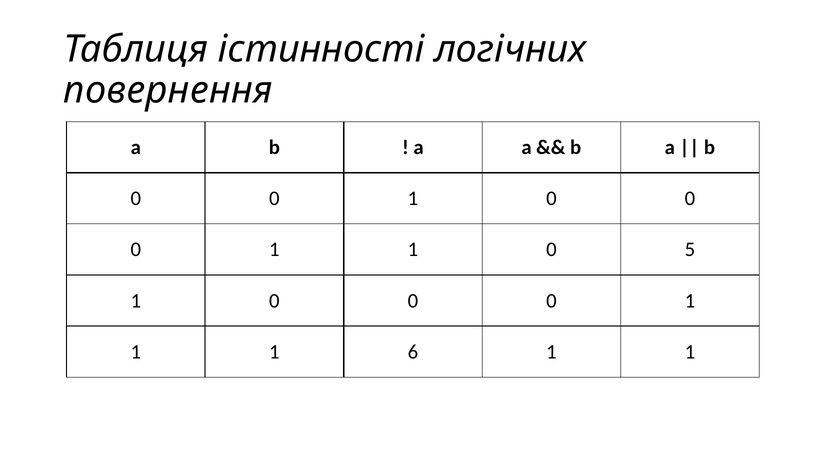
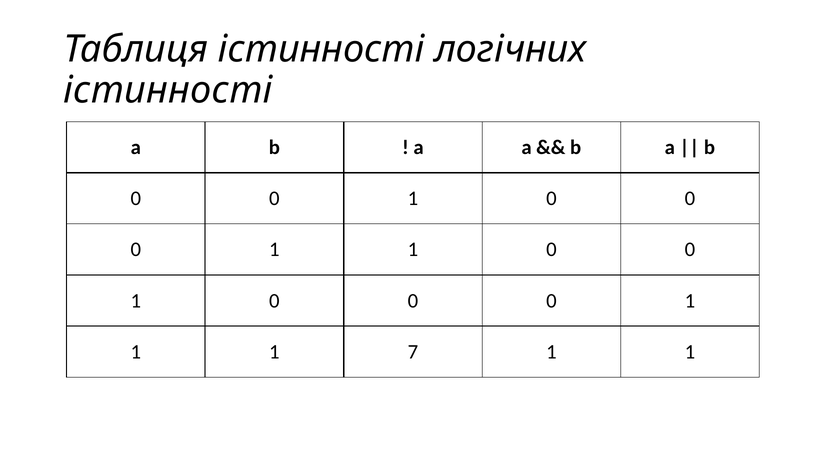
повернення at (168, 90): повернення -> істинності
1 1 0 5: 5 -> 0
6: 6 -> 7
